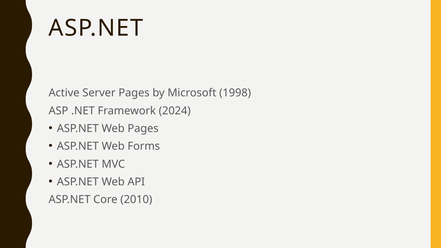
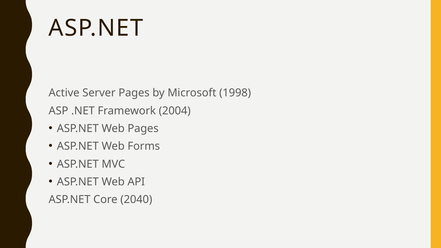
2024: 2024 -> 2004
2010: 2010 -> 2040
